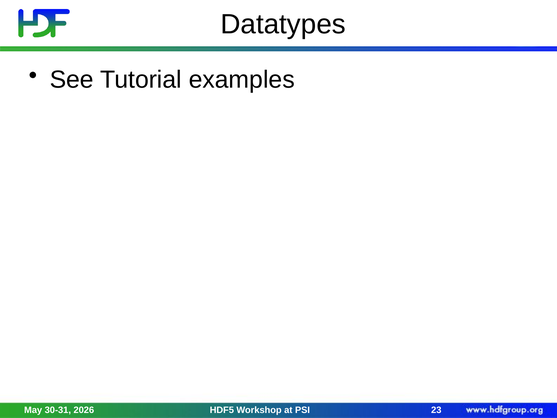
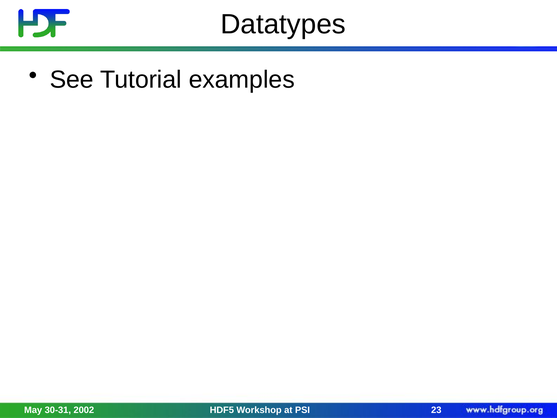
2026: 2026 -> 2002
